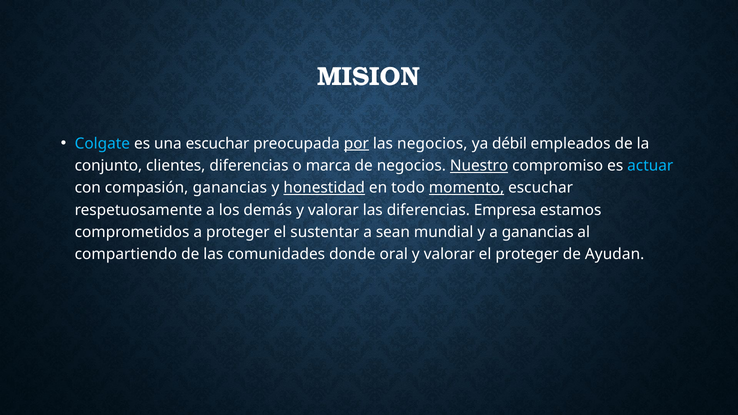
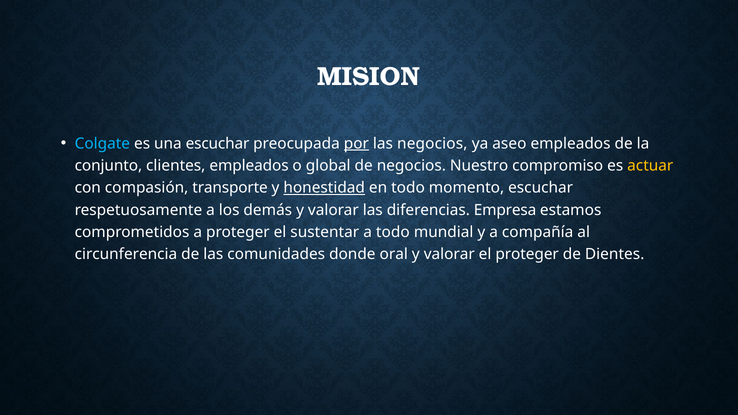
débil: débil -> aseo
clientes diferencias: diferencias -> empleados
marca: marca -> global
Nuestro underline: present -> none
actuar colour: light blue -> yellow
compasión ganancias: ganancias -> transporte
momento underline: present -> none
a sean: sean -> todo
a ganancias: ganancias -> compañía
compartiendo: compartiendo -> circunferencia
Ayudan: Ayudan -> Dientes
